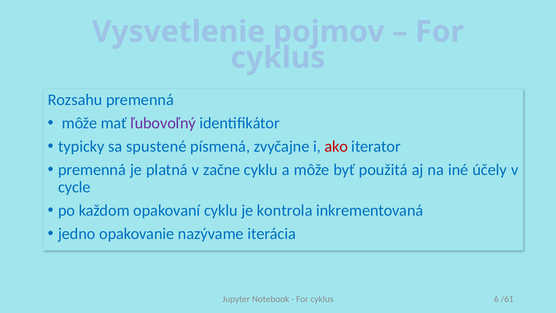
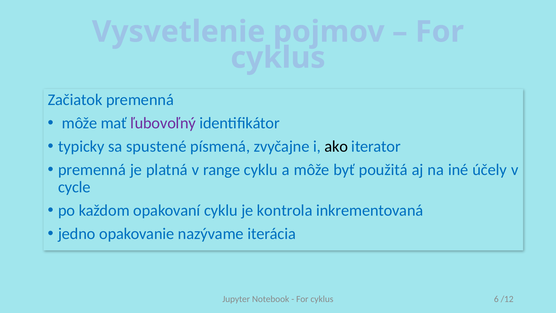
Rozsahu: Rozsahu -> Začiatok
ako colour: red -> black
začne: začne -> range
/61: /61 -> /12
